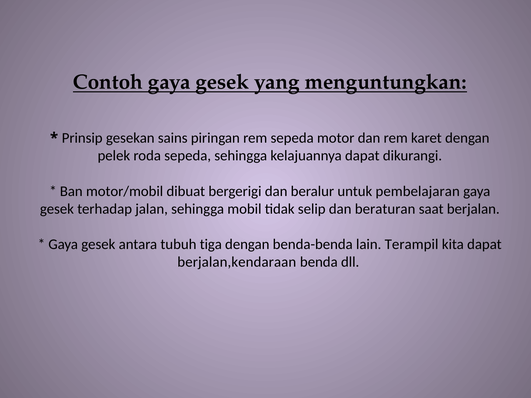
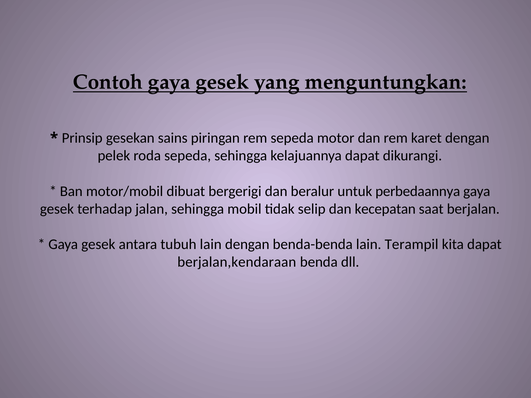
pembelajaran: pembelajaran -> perbedaannya
beraturan: beraturan -> kecepatan
tubuh tiga: tiga -> lain
